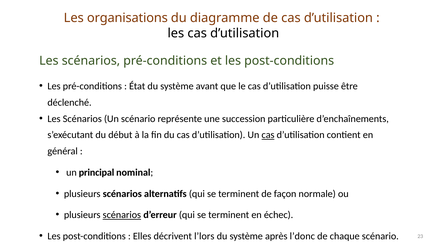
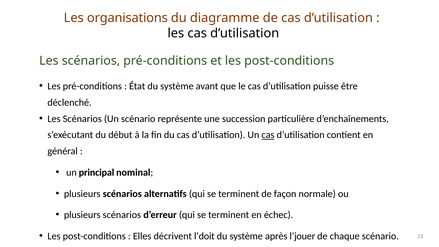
scénarios at (122, 215) underline: present -> none
l’lors: l’lors -> l’doit
l’donc: l’donc -> l’jouer
